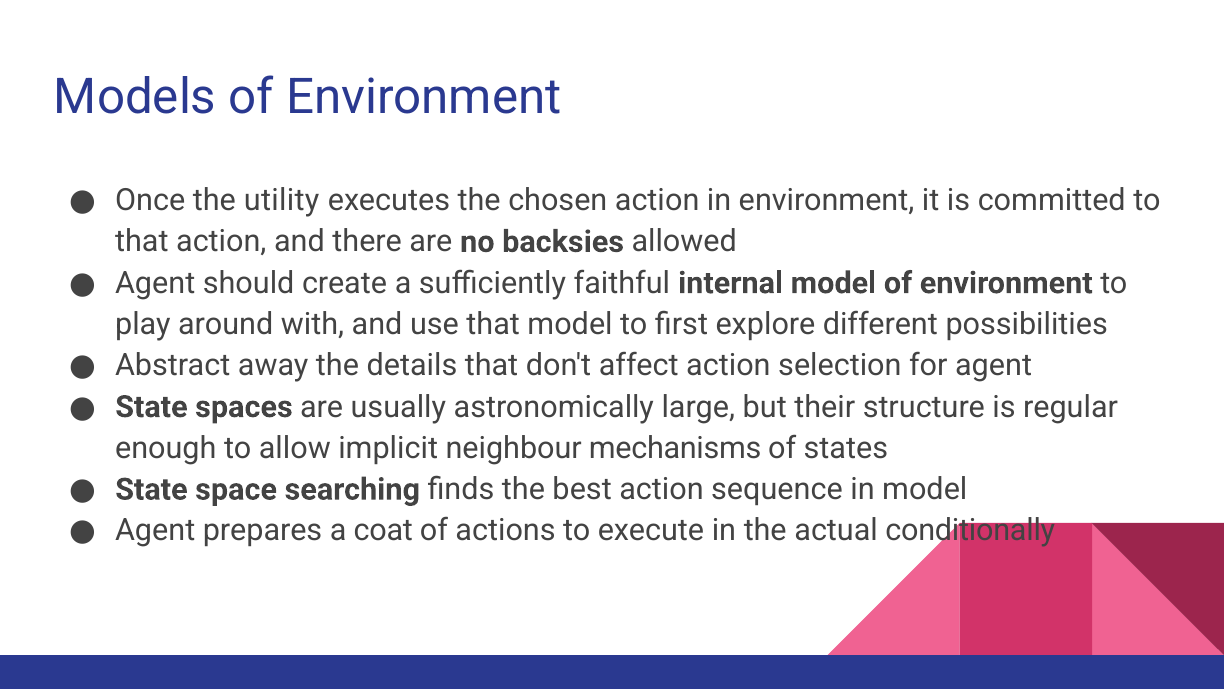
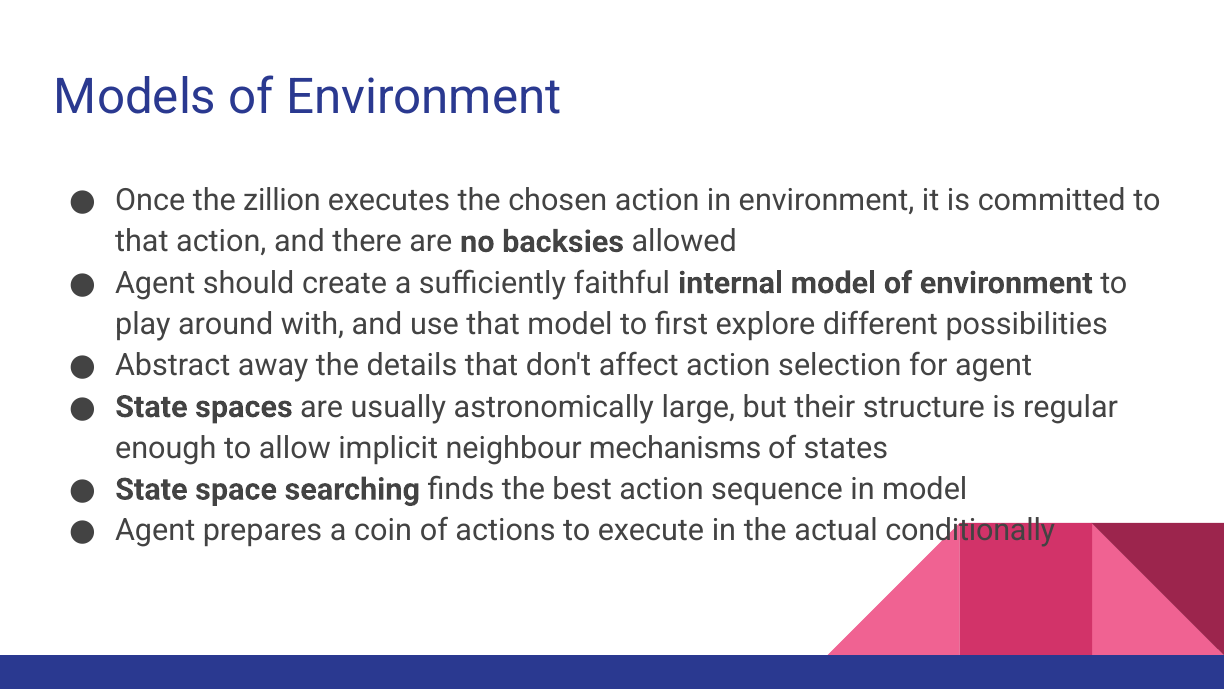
utility: utility -> zillion
coat: coat -> coin
